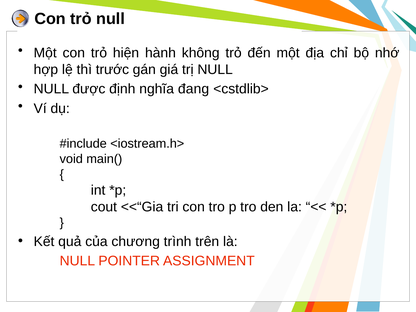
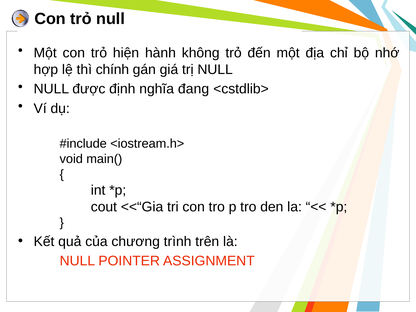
trước: trước -> chính
